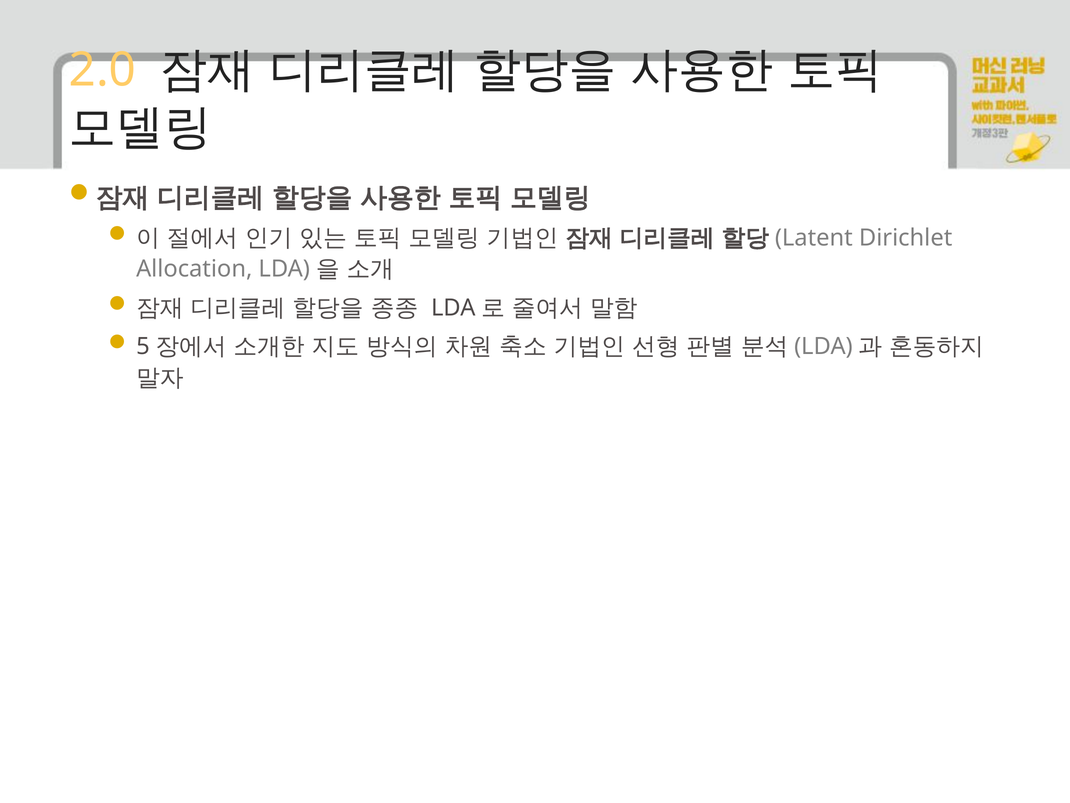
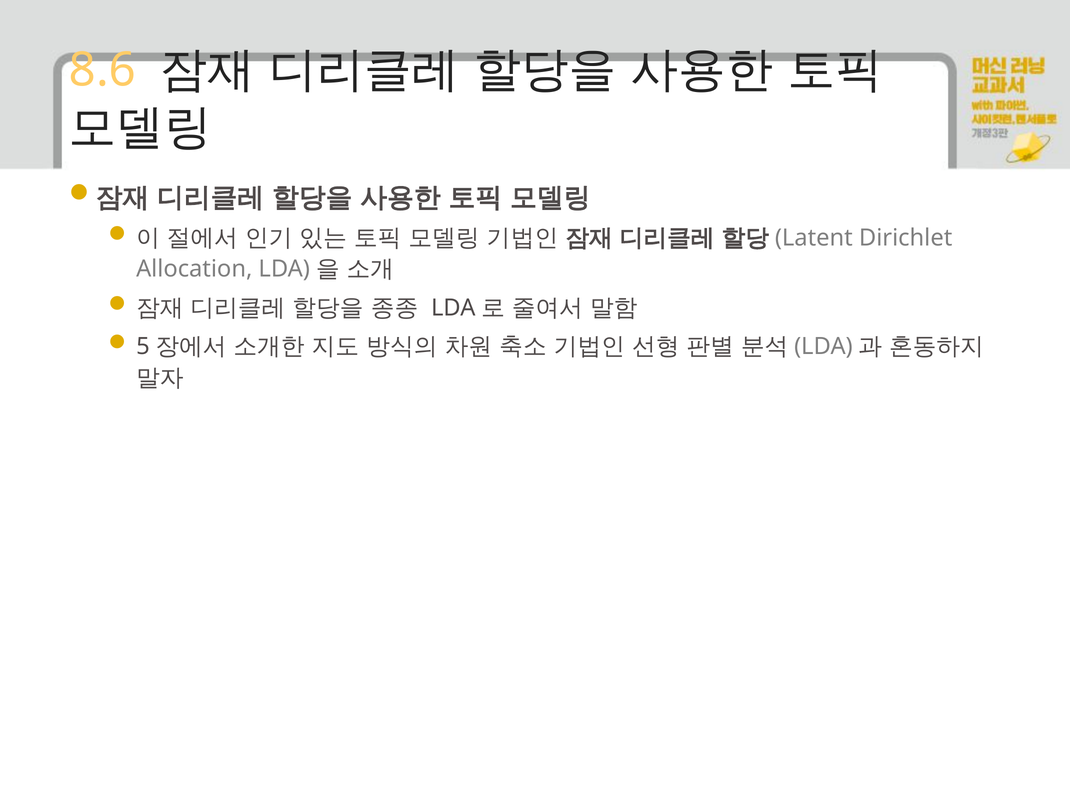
2.0: 2.0 -> 8.6
